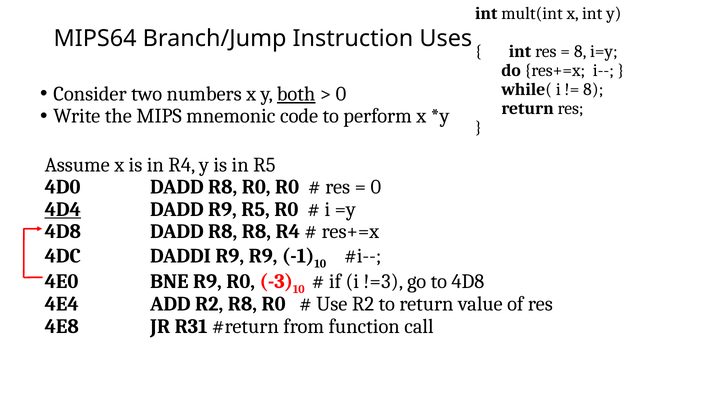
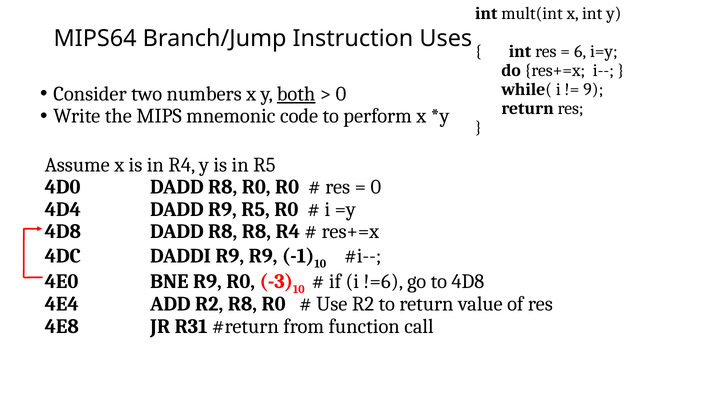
8 at (580, 51): 8 -> 6
8 at (593, 89): 8 -> 9
4D4 underline: present -> none
!=3: !=3 -> !=6
